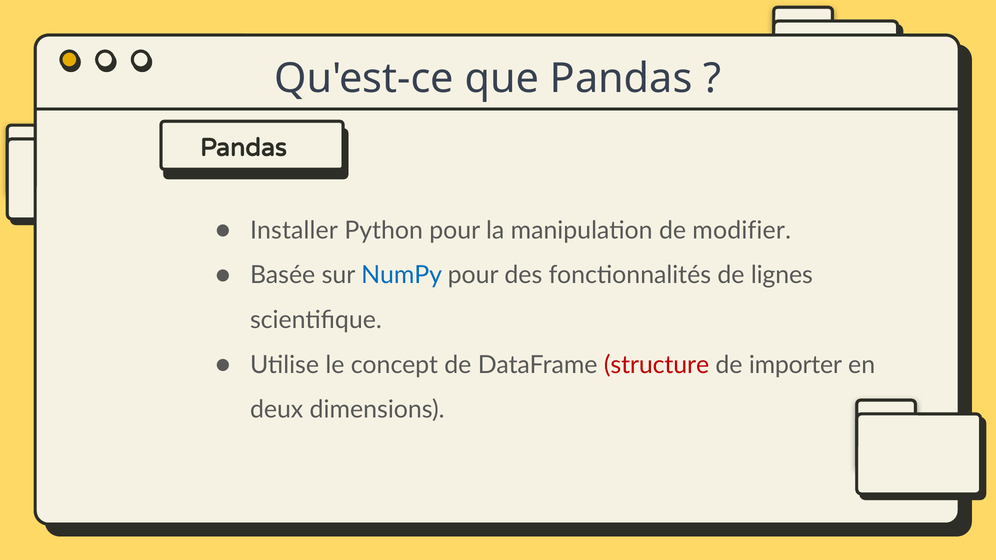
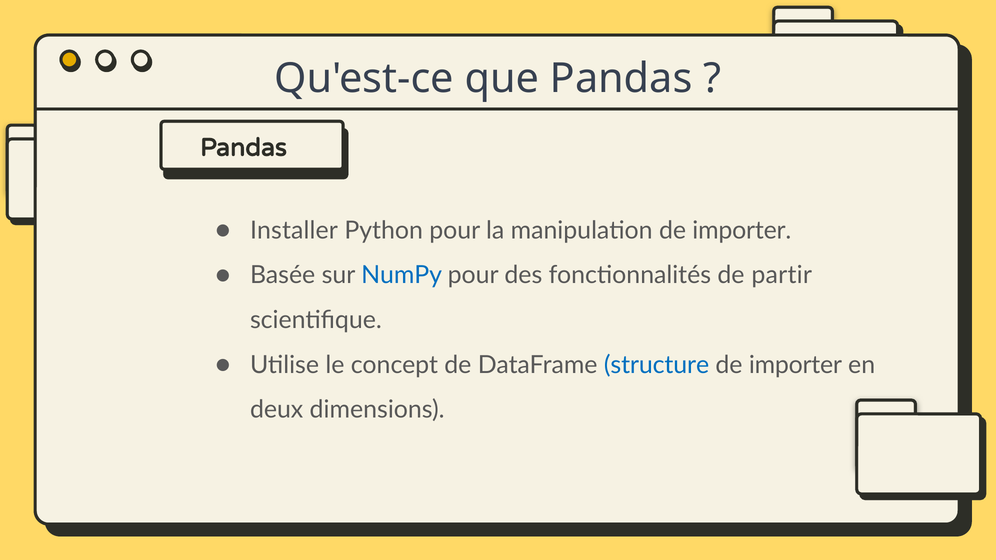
manipulation de modifier: modifier -> importer
lignes: lignes -> partir
structure colour: red -> blue
